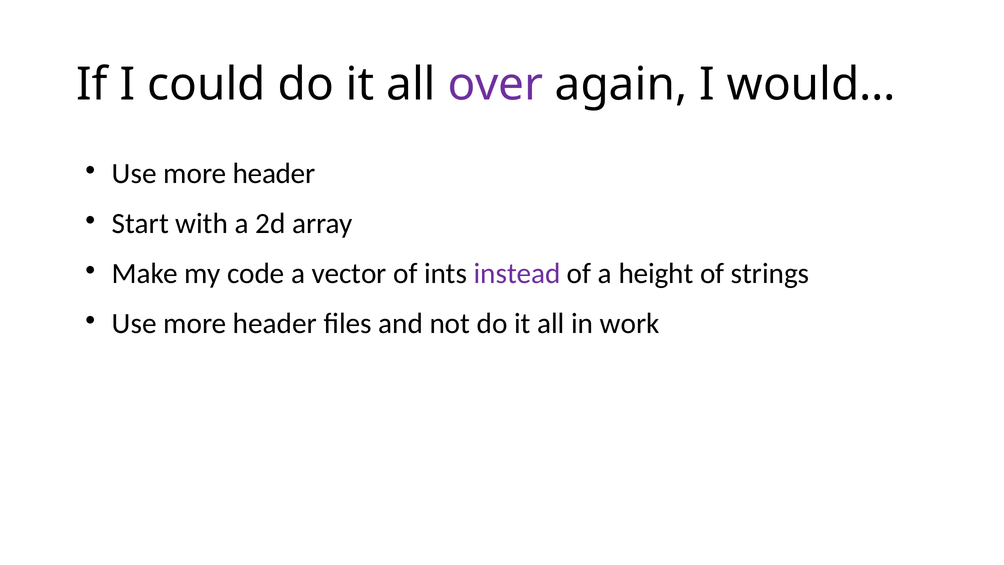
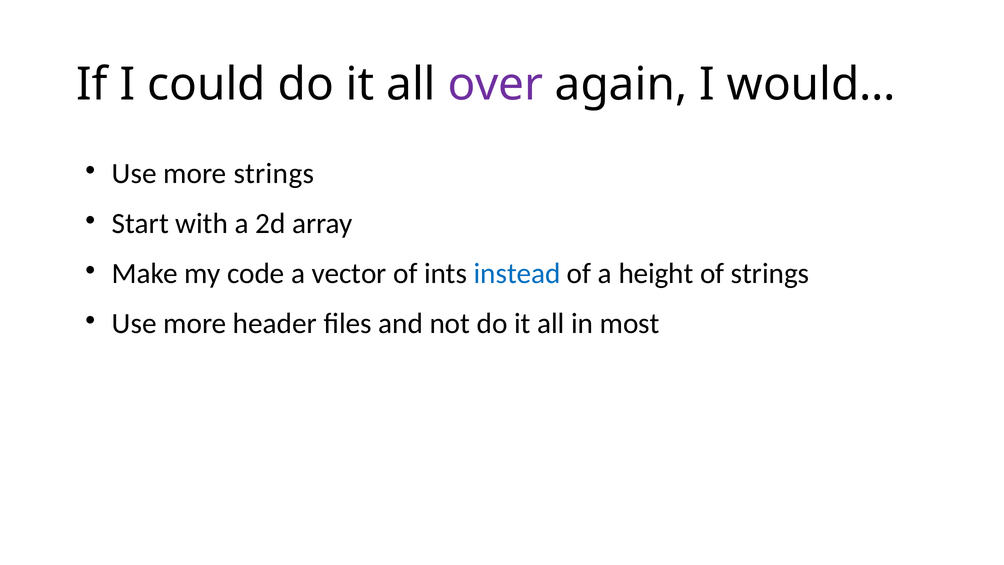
header at (274, 174): header -> strings
instead colour: purple -> blue
work: work -> most
